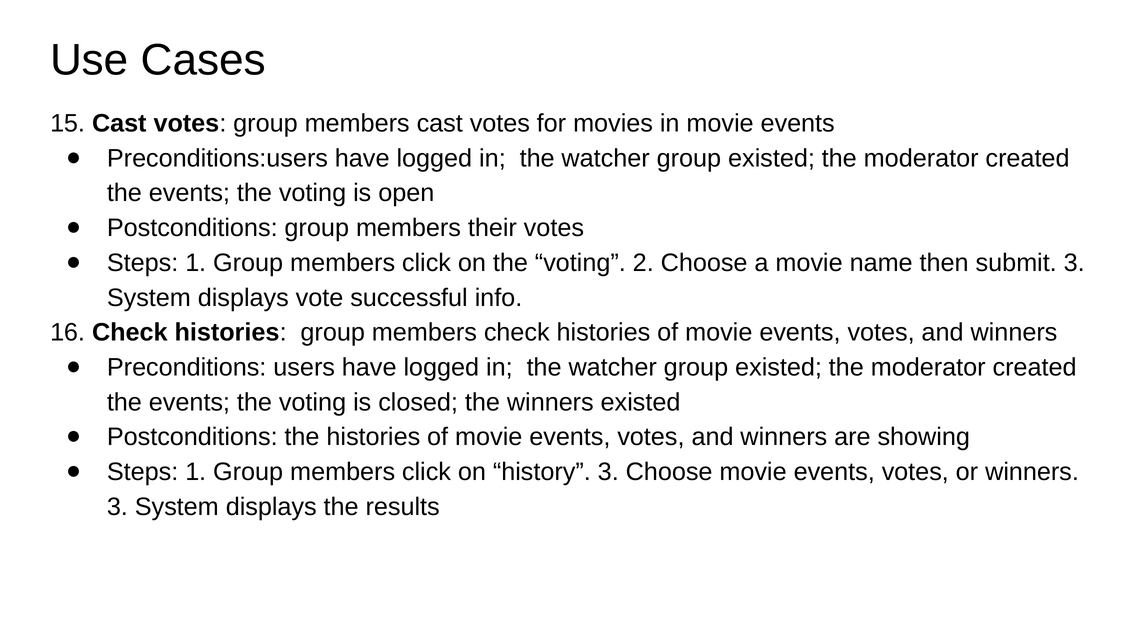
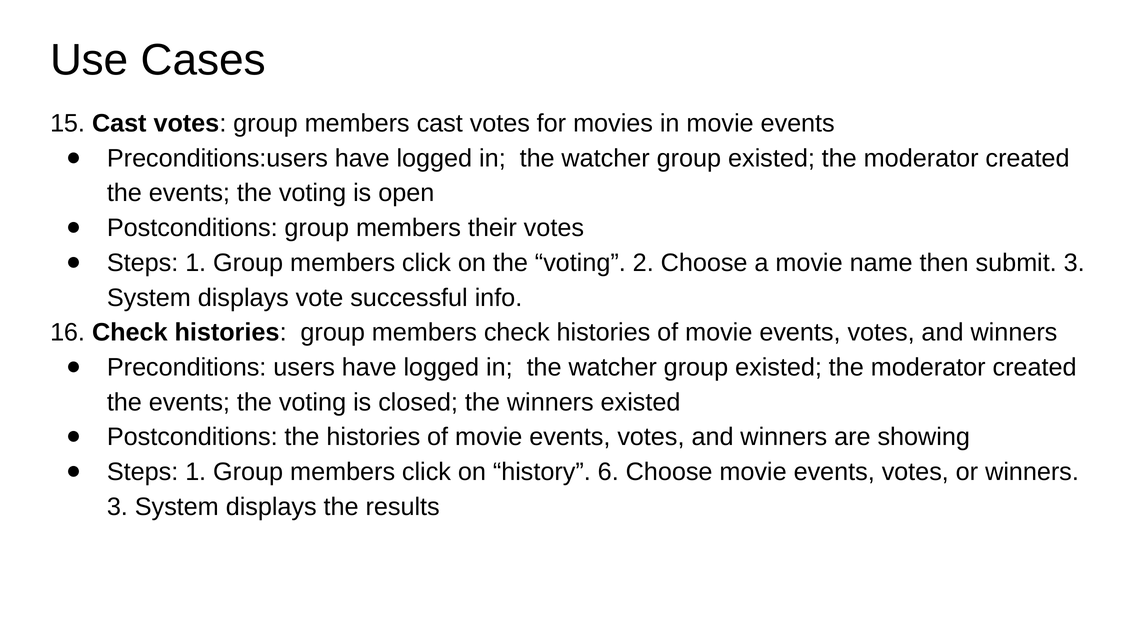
history 3: 3 -> 6
